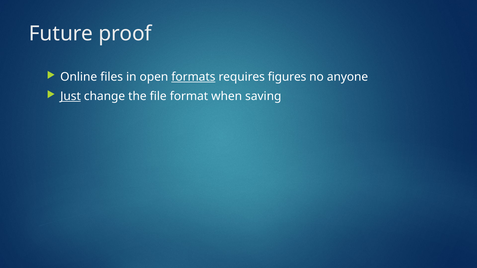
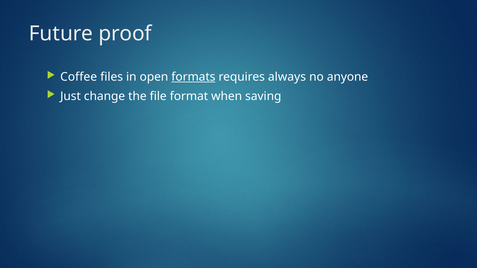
Online: Online -> Coffee
figures: figures -> always
Just underline: present -> none
